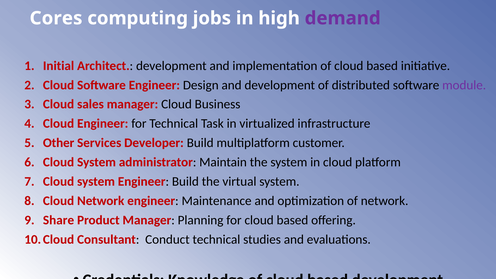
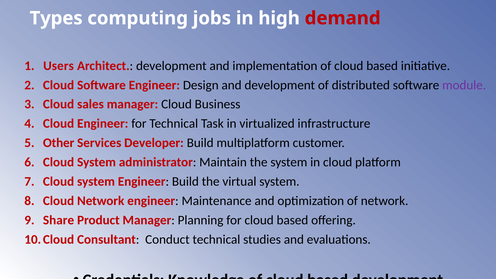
Cores: Cores -> Types
demand colour: purple -> red
Initial: Initial -> Users
